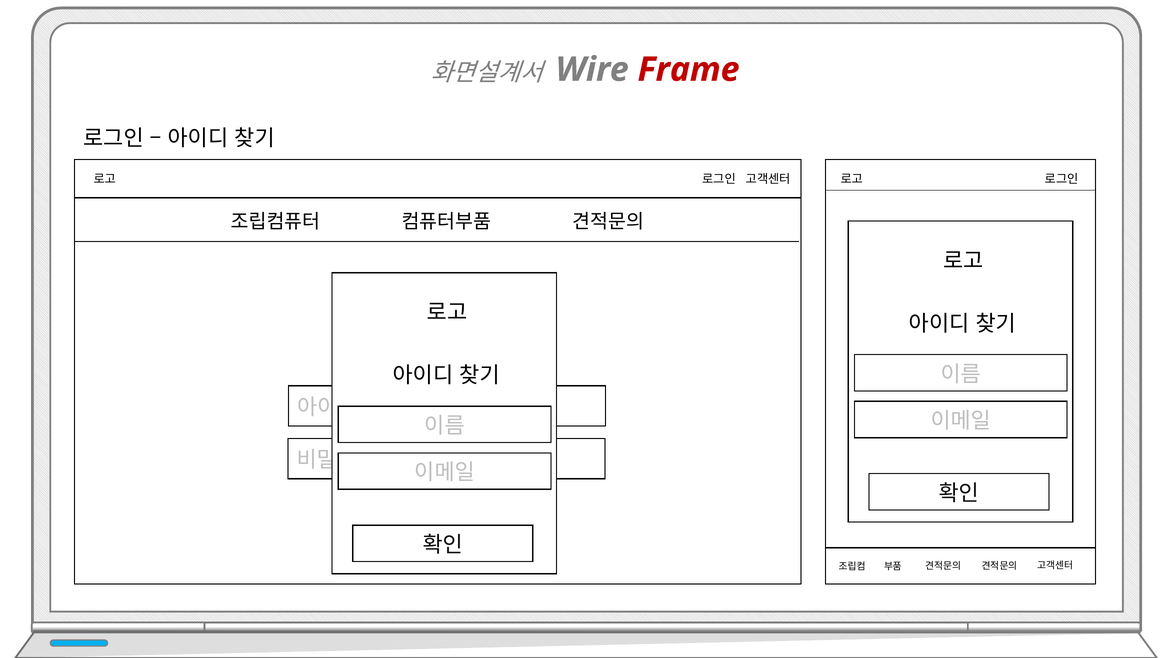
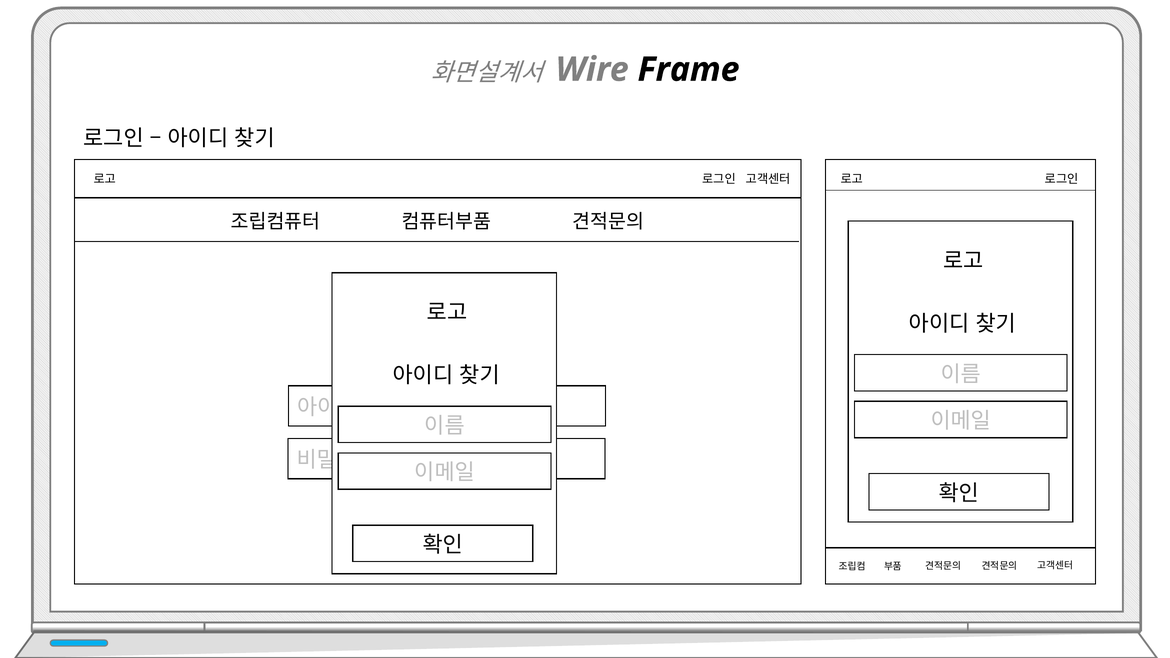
Frame colour: red -> black
